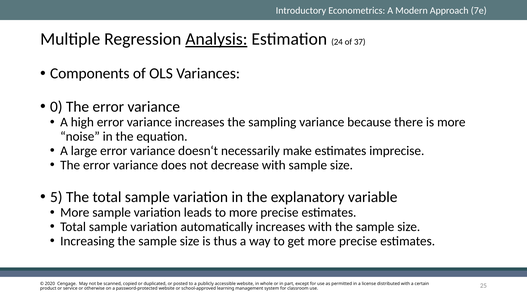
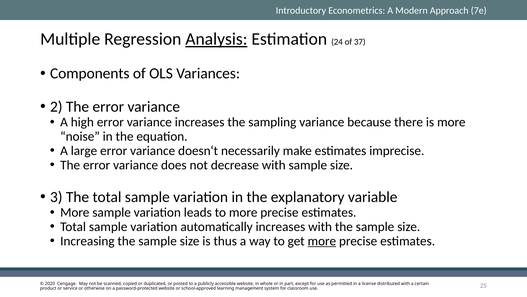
0: 0 -> 2
5: 5 -> 3
more at (322, 241) underline: none -> present
